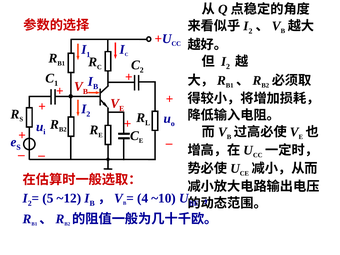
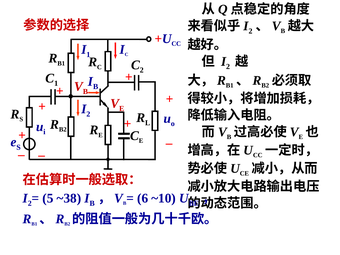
~12: ~12 -> ~38
4: 4 -> 6
